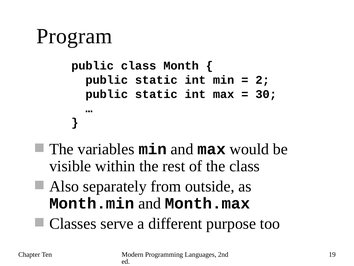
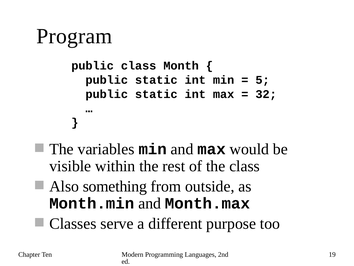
2: 2 -> 5
30: 30 -> 32
separately: separately -> something
